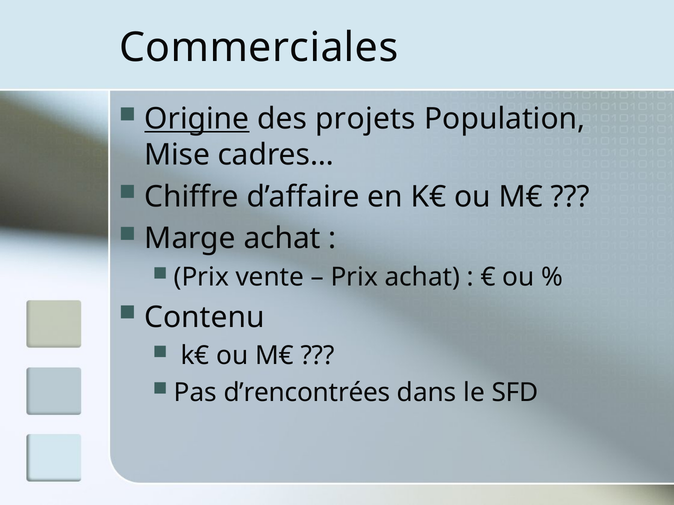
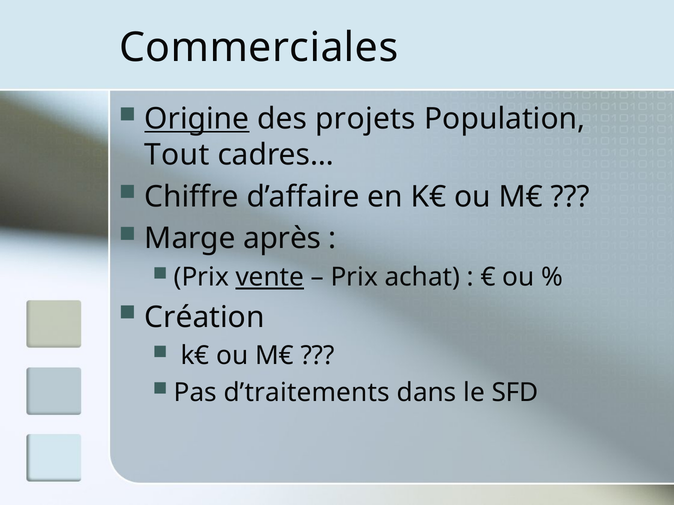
Mise: Mise -> Tout
Marge achat: achat -> après
vente underline: none -> present
Contenu: Contenu -> Création
d’rencontrées: d’rencontrées -> d’traitements
